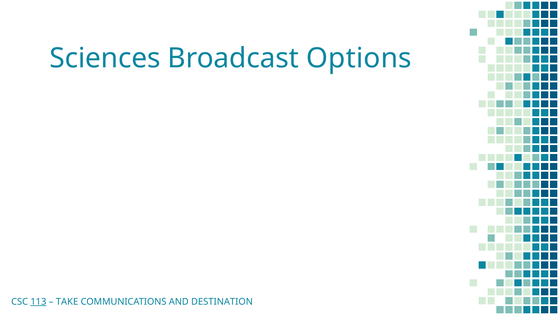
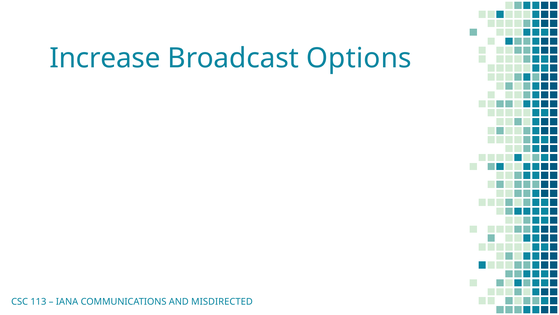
Sciences: Sciences -> Increase
113 underline: present -> none
TAKE: TAKE -> IANA
DESTINATION: DESTINATION -> MISDIRECTED
